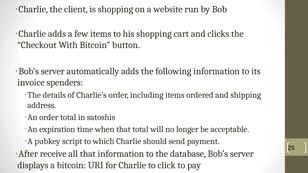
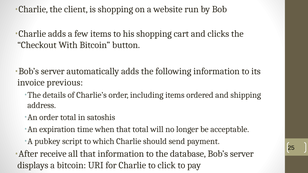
spenders: spenders -> previous
